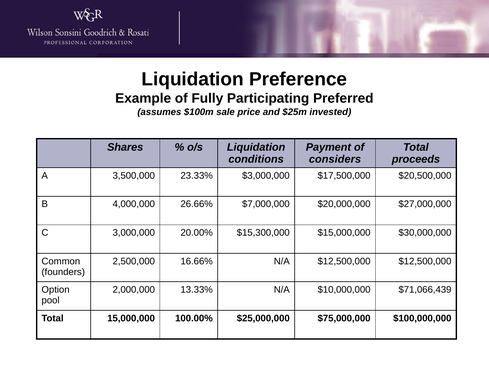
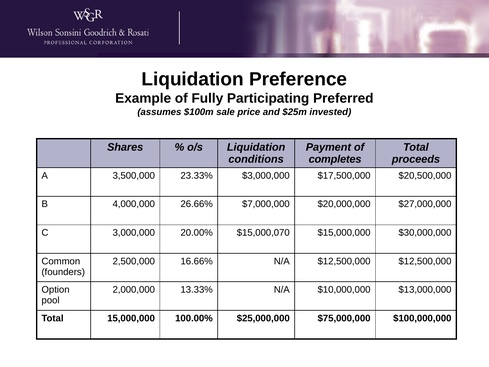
considers: considers -> completes
$15,300,000: $15,300,000 -> $15,000,070
$71,066,439: $71,066,439 -> $13,000,000
